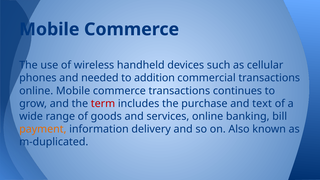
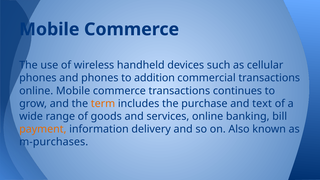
and needed: needed -> phones
term colour: red -> orange
m-duplicated: m-duplicated -> m-purchases
